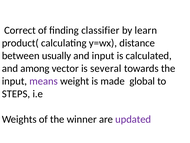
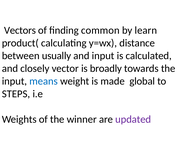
Correct: Correct -> Vectors
classifier: classifier -> common
among: among -> closely
several: several -> broadly
means colour: purple -> blue
